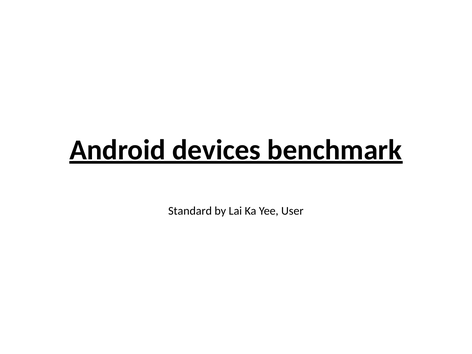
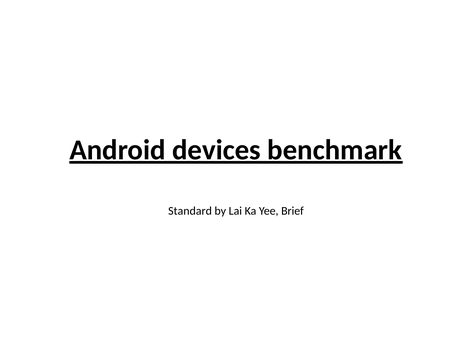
User: User -> Brief
